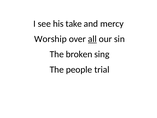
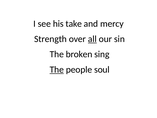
Worship: Worship -> Strength
The at (57, 69) underline: none -> present
trial: trial -> soul
